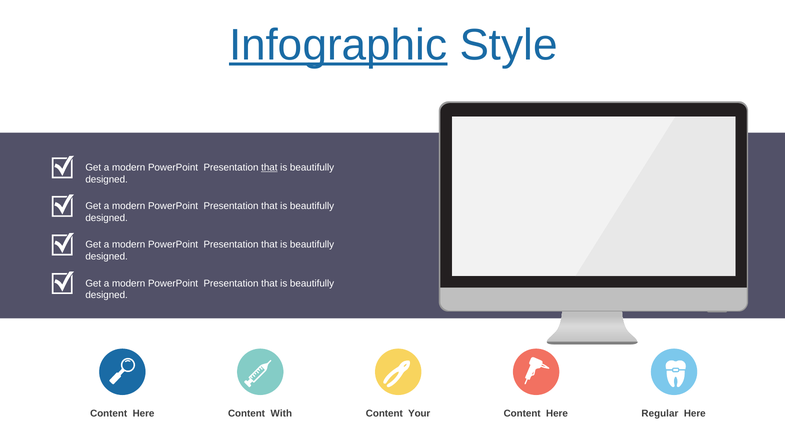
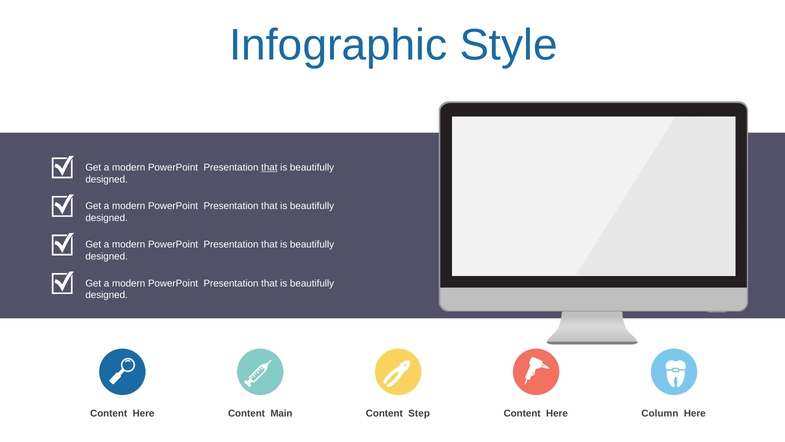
Infographic underline: present -> none
With: With -> Main
Your: Your -> Step
Regular: Regular -> Column
